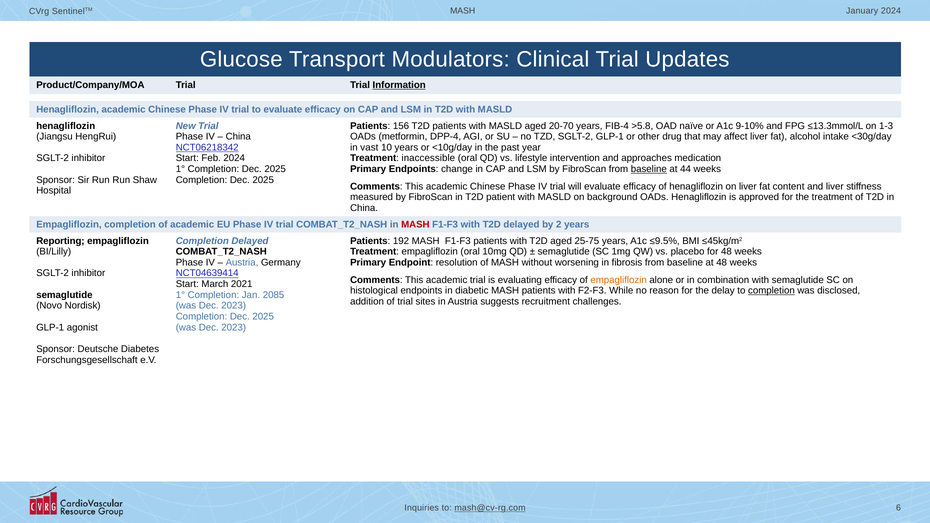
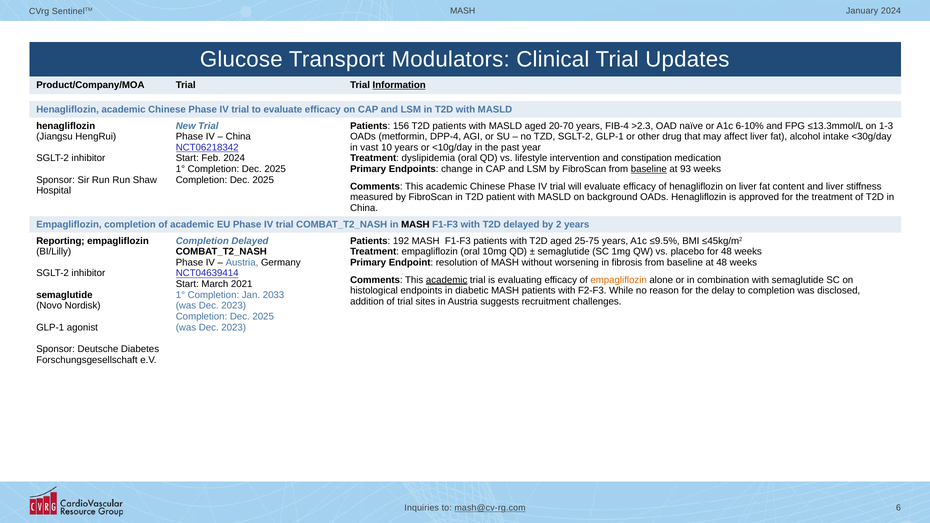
>5.8: >5.8 -> >2.3
9-10%: 9-10% -> 6-10%
inaccessible: inaccessible -> dyslipidemia
approaches: approaches -> constipation
44: 44 -> 93
MASH at (415, 225) colour: red -> black
academic at (447, 280) underline: none -> present
completion at (771, 291) underline: present -> none
2085: 2085 -> 2033
